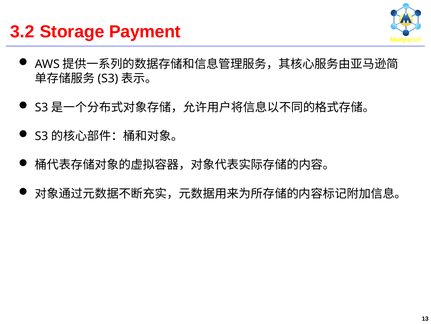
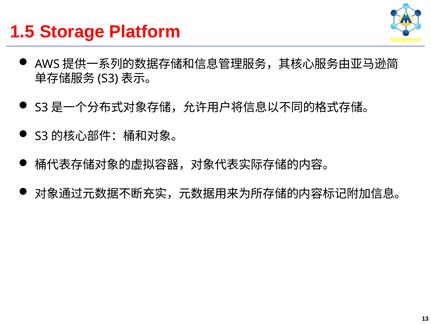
3.2: 3.2 -> 1.5
Payment: Payment -> Platform
